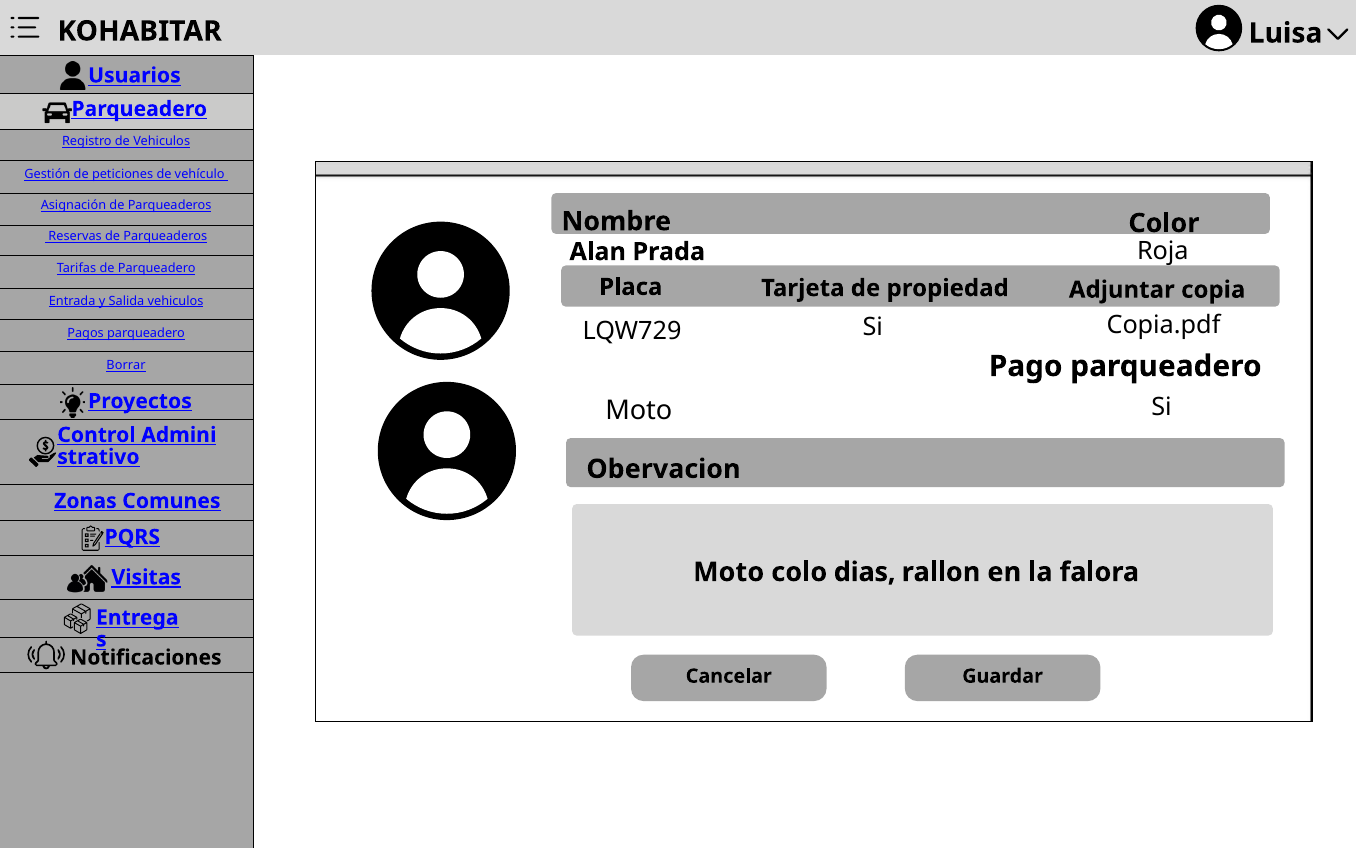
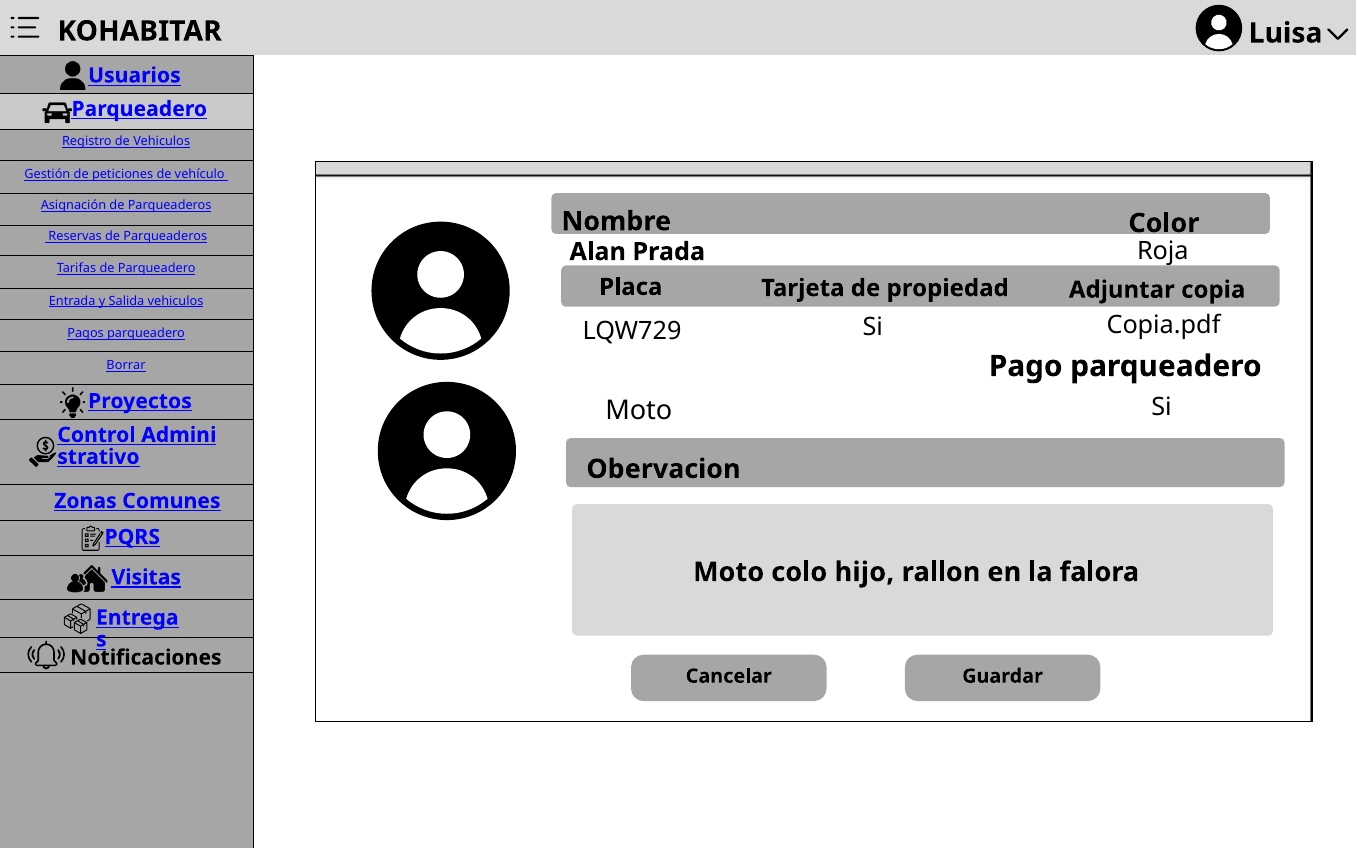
dias: dias -> hijo
